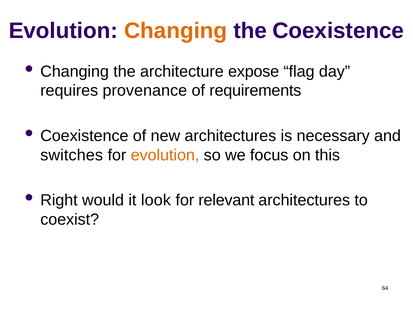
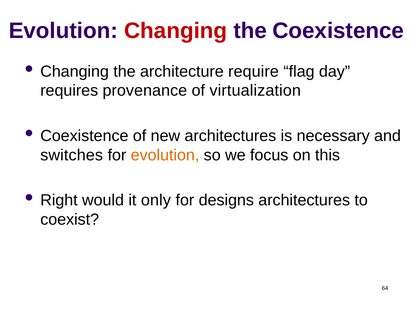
Changing at (176, 31) colour: orange -> red
expose: expose -> require
requirements: requirements -> virtualization
look: look -> only
relevant: relevant -> designs
